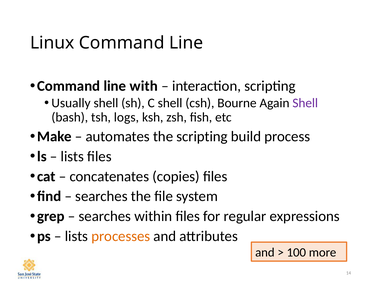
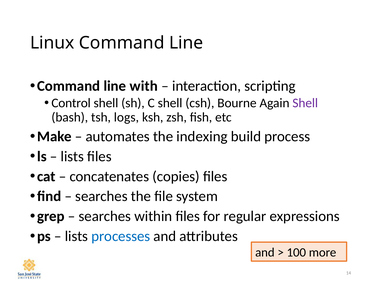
Usually: Usually -> Control
the scripting: scripting -> indexing
processes colour: orange -> blue
